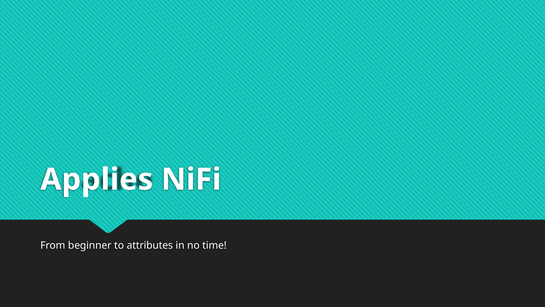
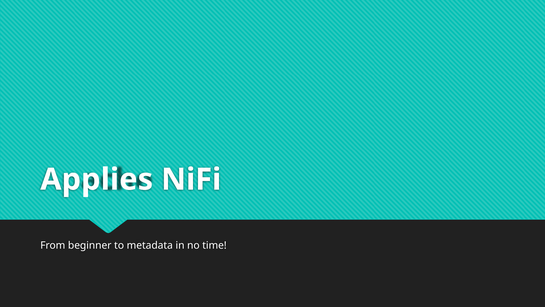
attributes: attributes -> metadata
